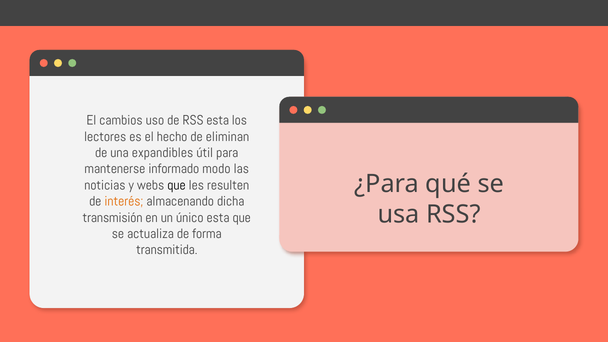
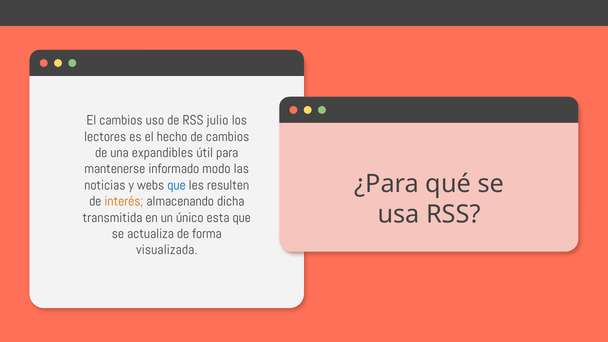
RSS esta: esta -> julio
de eliminan: eliminan -> cambios
que at (176, 185) colour: black -> blue
transmisión: transmisión -> transmitida
transmitida: transmitida -> visualizada
